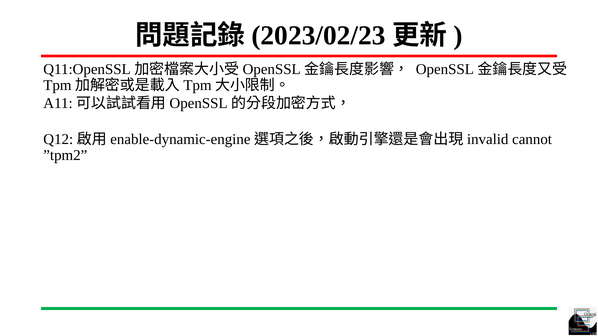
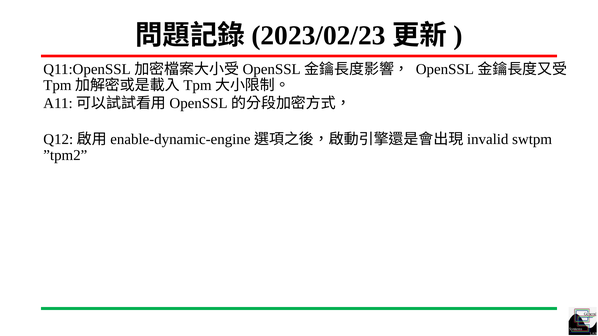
cannot: cannot -> swtpm
